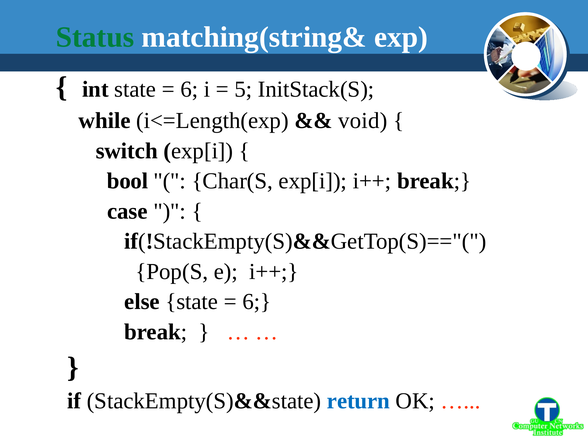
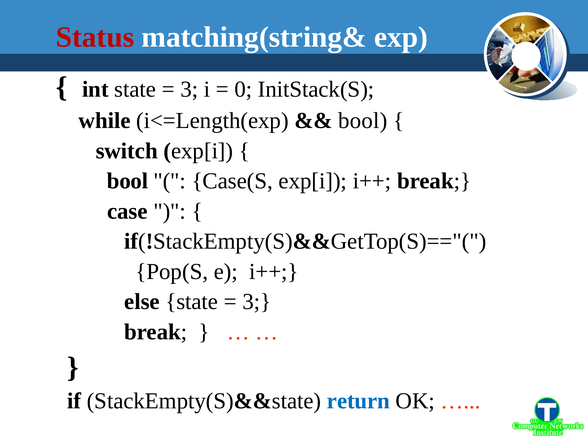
Status colour: green -> red
6 at (189, 89): 6 -> 3
5: 5 -> 0
void at (363, 121): void -> bool
Char(S: Char(S -> Case(S
6 at (257, 302): 6 -> 3
